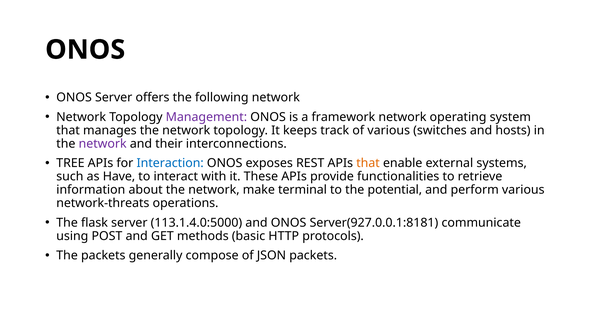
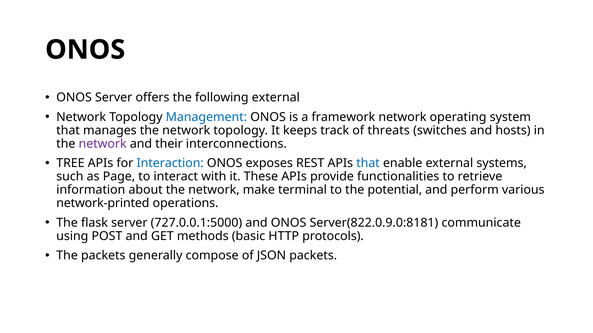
following network: network -> external
Management colour: purple -> blue
of various: various -> threats
that at (368, 163) colour: orange -> blue
Have: Have -> Page
network-threats: network-threats -> network-printed
113.1.4.0:5000: 113.1.4.0:5000 -> 727.0.0.1:5000
Server(927.0.0.1:8181: Server(927.0.0.1:8181 -> Server(822.0.9.0:8181
